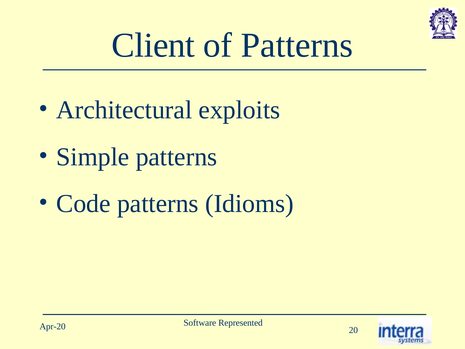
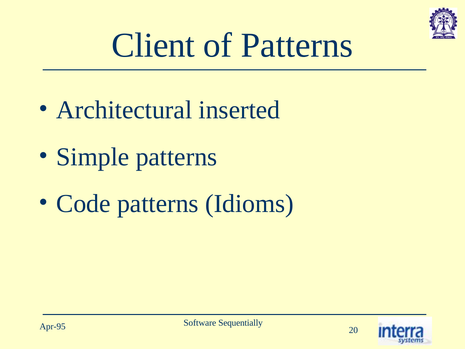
exploits: exploits -> inserted
Apr-20: Apr-20 -> Apr-95
Represented: Represented -> Sequentially
